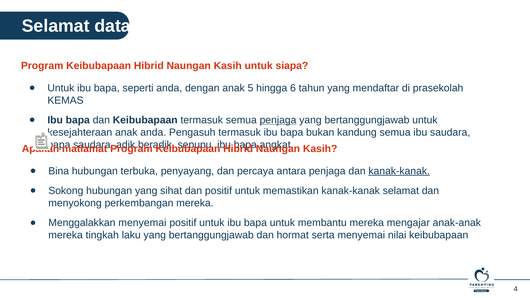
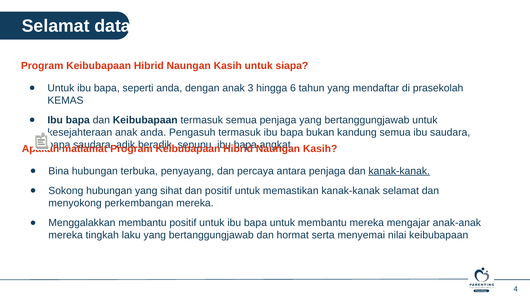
5: 5 -> 3
penjaga at (278, 120) underline: present -> none
Menggalakkan menyemai: menyemai -> membantu
